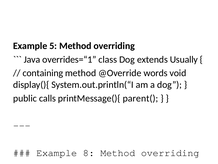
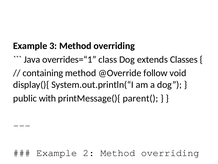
5: 5 -> 3
Usually: Usually -> Classes
words: words -> follow
calls: calls -> with
8: 8 -> 2
